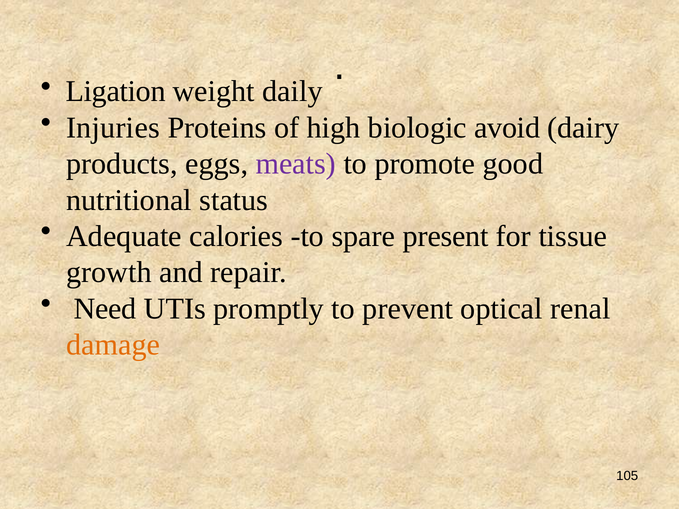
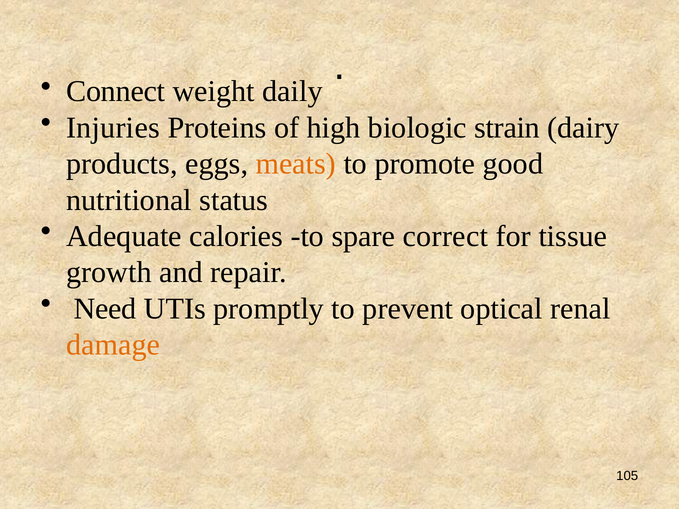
Ligation: Ligation -> Connect
avoid: avoid -> strain
meats colour: purple -> orange
present: present -> correct
